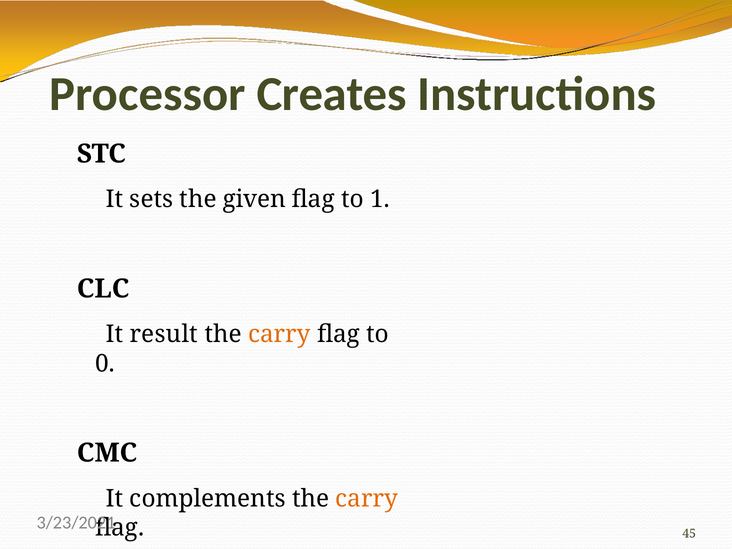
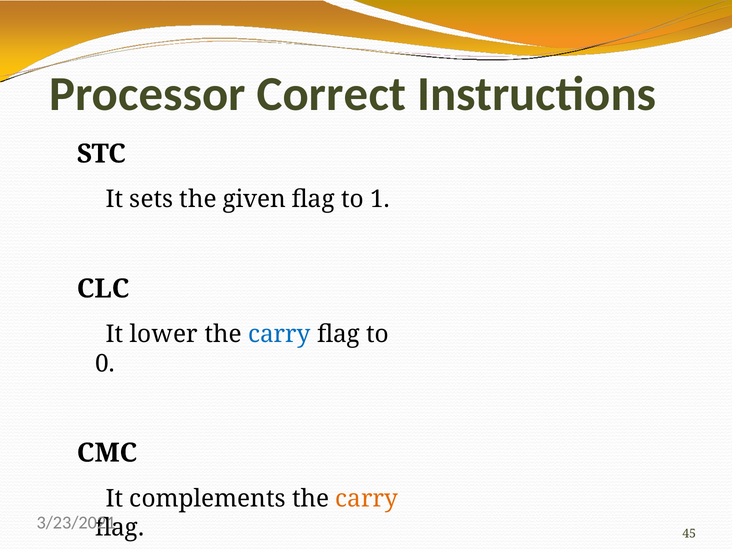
Creates: Creates -> Correct
result: result -> lower
carry at (279, 334) colour: orange -> blue
